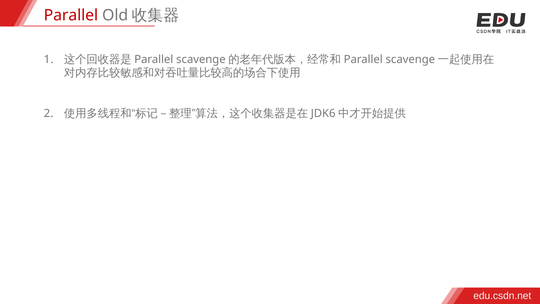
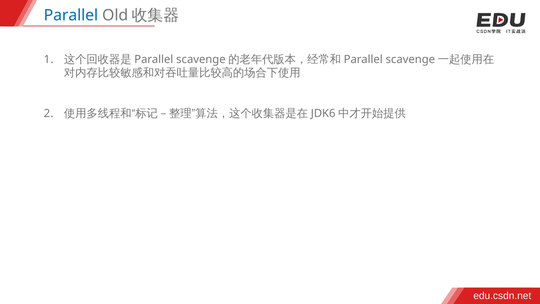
Parallel colour: red -> blue
